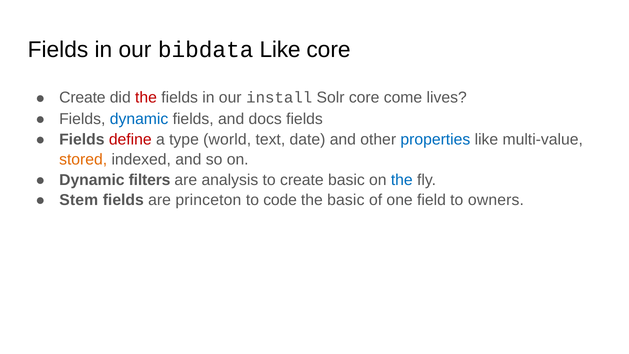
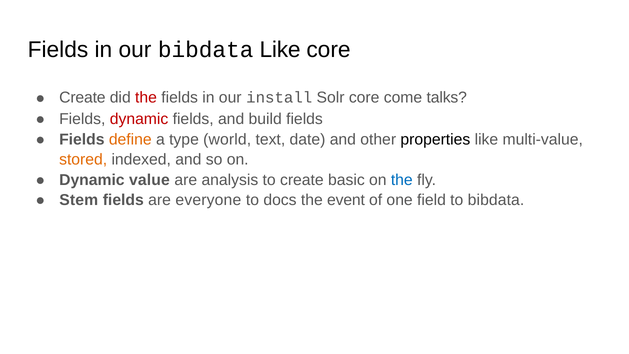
lives: lives -> talks
dynamic at (139, 119) colour: blue -> red
docs: docs -> build
define colour: red -> orange
properties colour: blue -> black
filters: filters -> value
princeton: princeton -> everyone
code: code -> docs
the basic: basic -> event
to owners: owners -> bibdata
